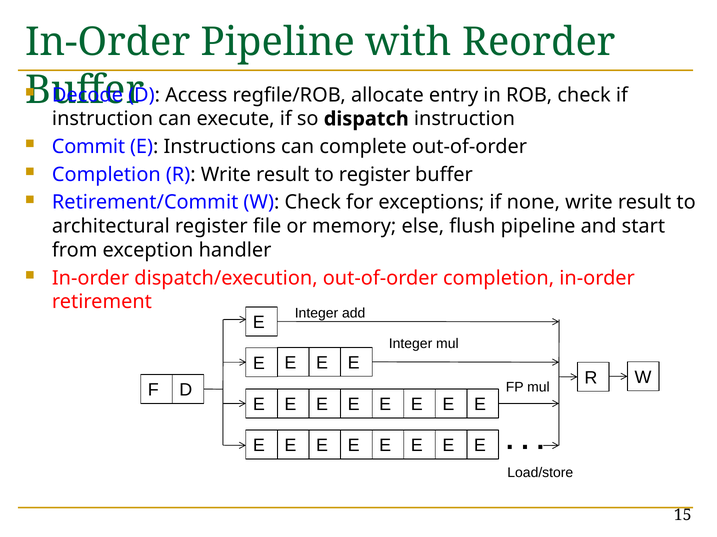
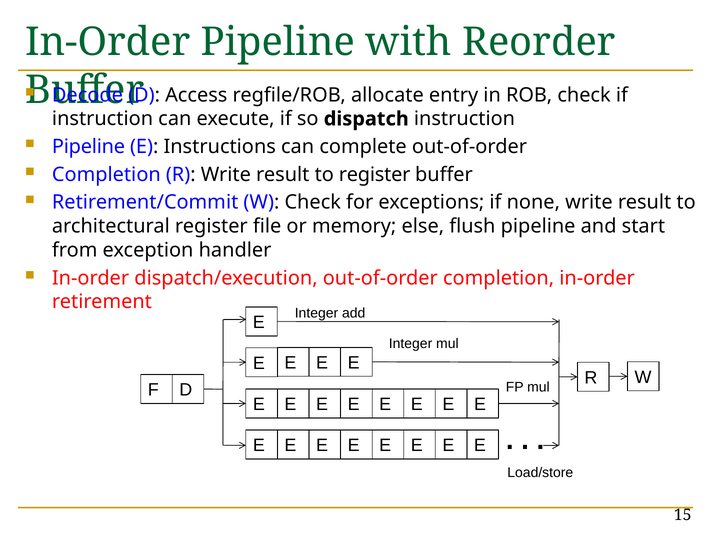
Commit at (88, 147): Commit -> Pipeline
